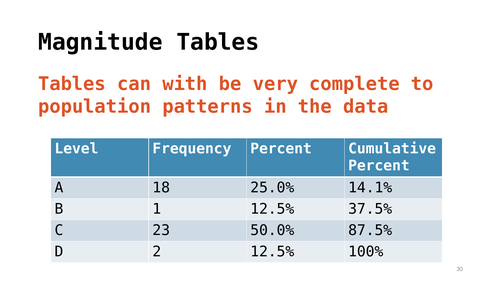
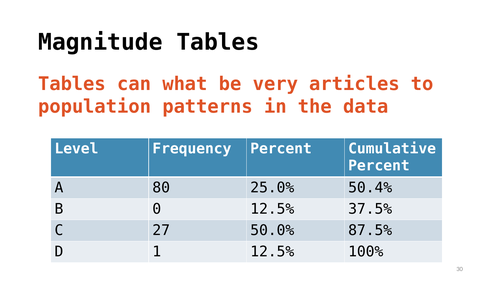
with: with -> what
complete: complete -> articles
18: 18 -> 80
14.1%: 14.1% -> 50.4%
1: 1 -> 0
23: 23 -> 27
2: 2 -> 1
